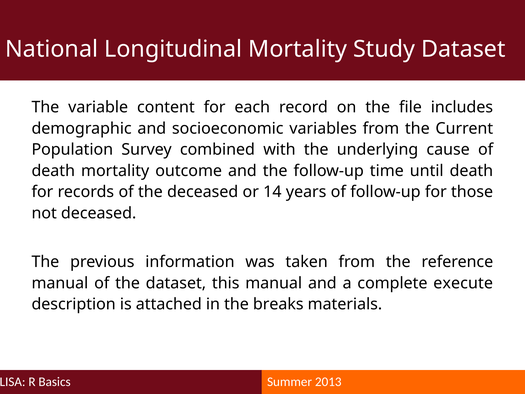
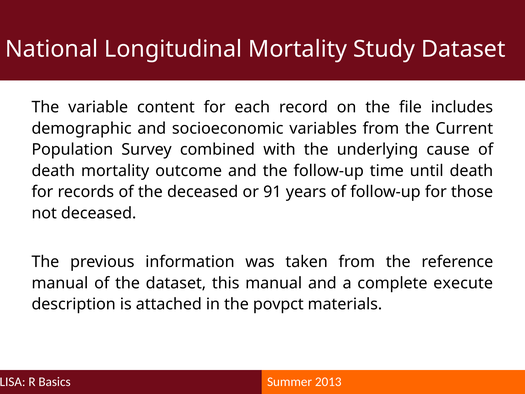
14: 14 -> 91
breaks: breaks -> povpct
